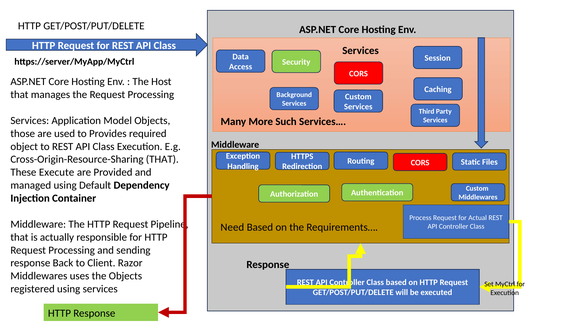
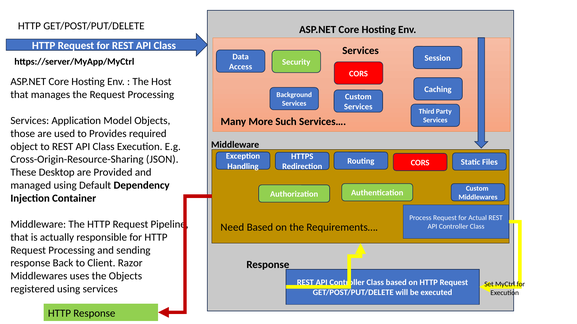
Cross-Origin-Resource-Sharing THAT: THAT -> JSON
Execute: Execute -> Desktop
